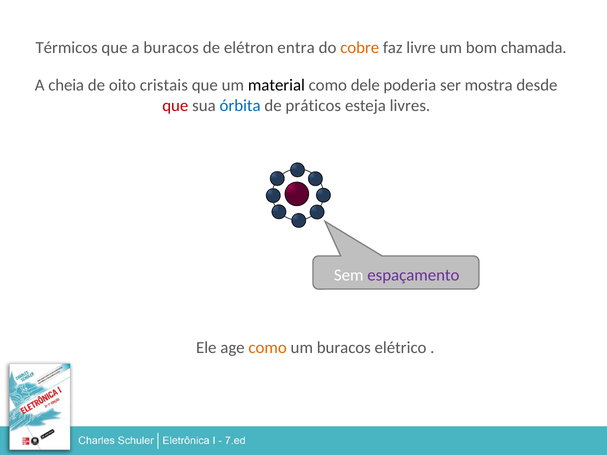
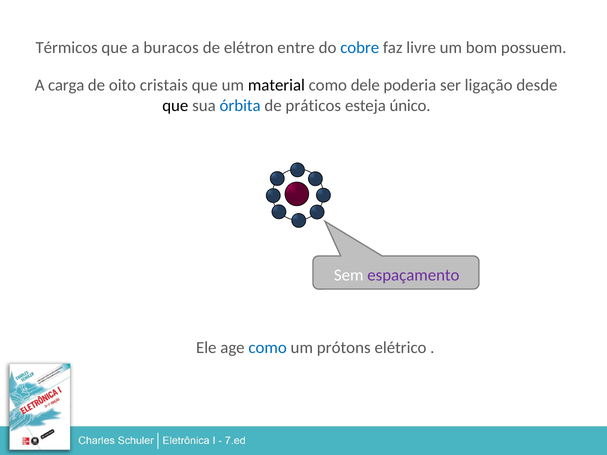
entra: entra -> entre
cobre colour: orange -> blue
chamada: chamada -> possuem
cheia: cheia -> carga
mostra: mostra -> ligação
que at (175, 106) colour: red -> black
livres: livres -> único
como at (268, 348) colour: orange -> blue
um buracos: buracos -> prótons
